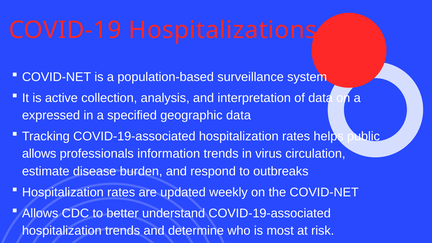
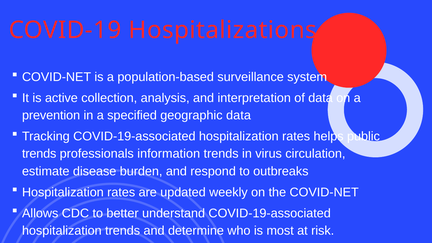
expressed: expressed -> prevention
allows at (39, 154): allows -> trends
